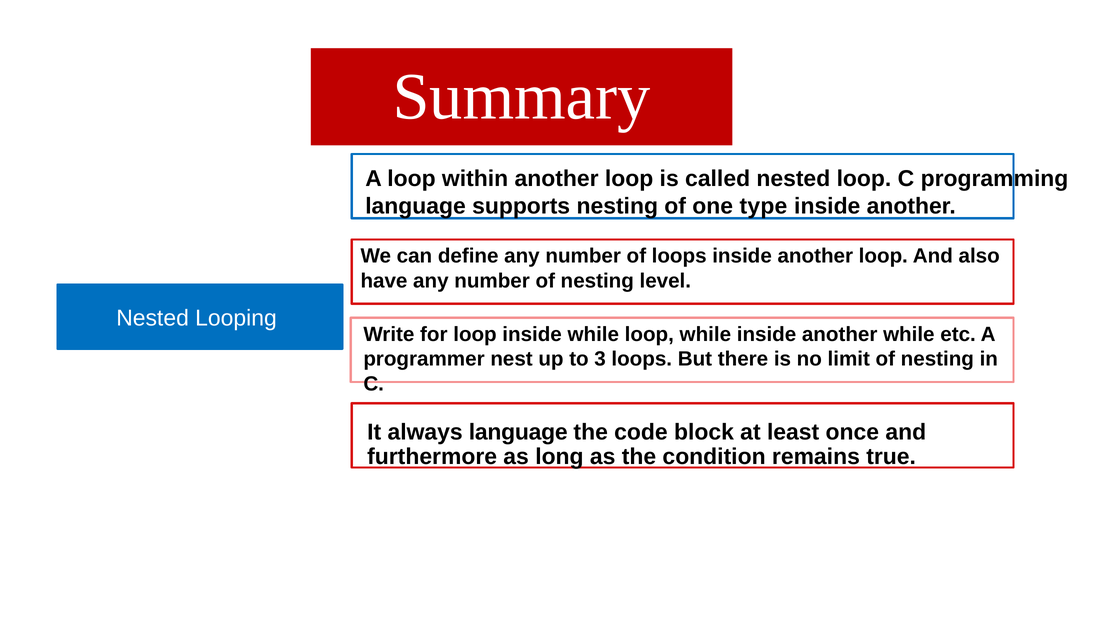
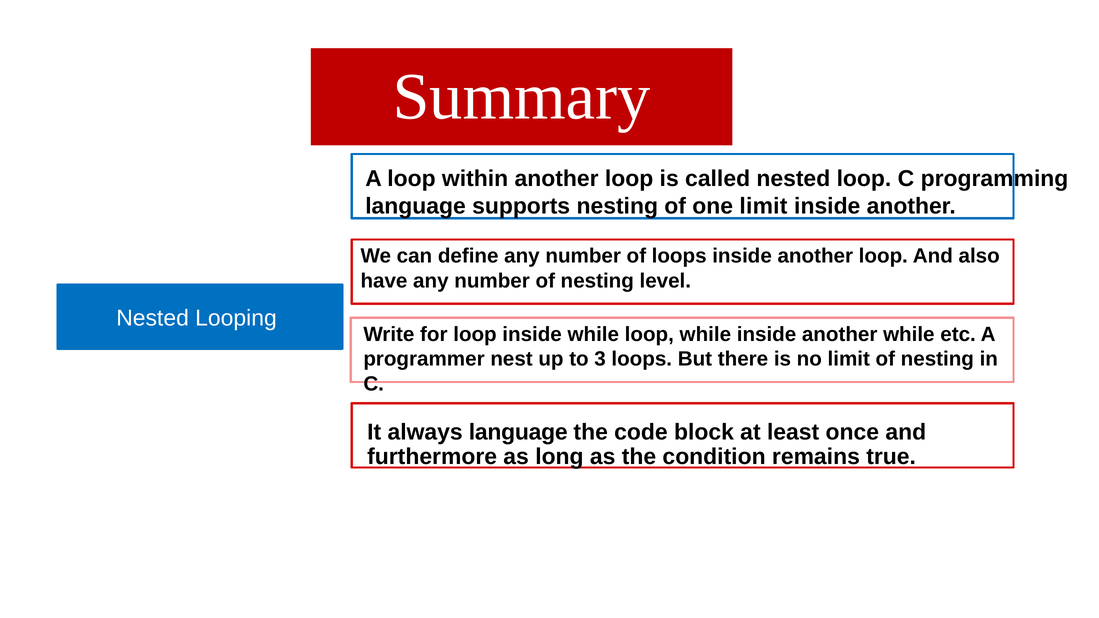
one type: type -> limit
